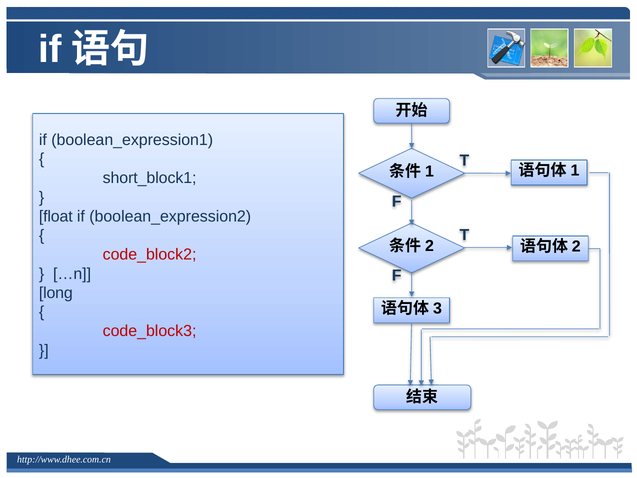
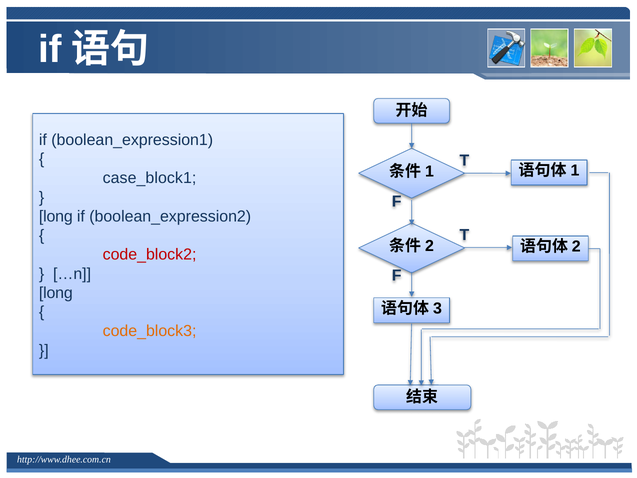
short_block1: short_block1 -> case_block1
float at (56, 216): float -> long
code_block3 colour: red -> orange
